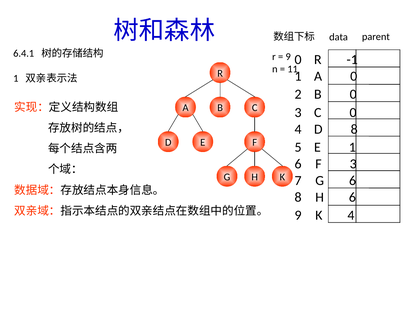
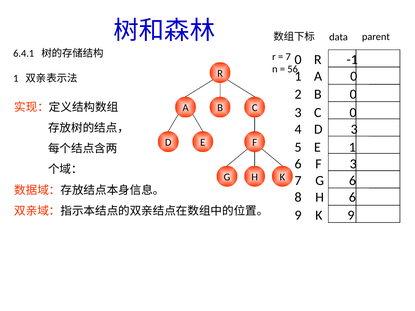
9 at (288, 57): 9 -> 7
11: 11 -> 56
D 8: 8 -> 3
K 4: 4 -> 9
